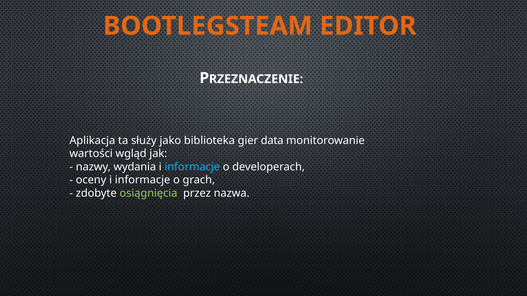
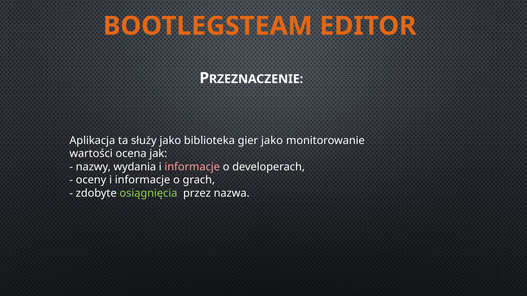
gier data: data -> jako
wgląd: wgląd -> ocena
informacje at (192, 167) colour: light blue -> pink
